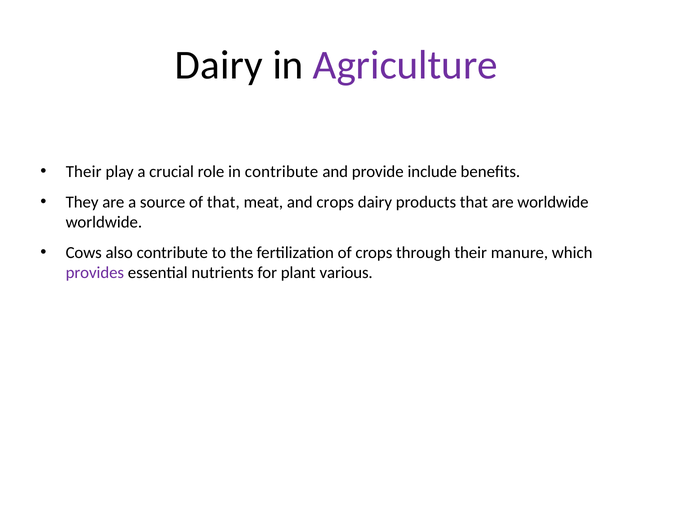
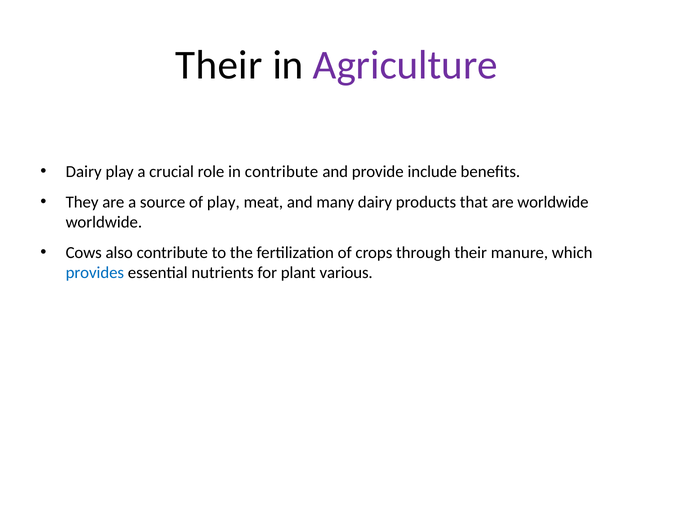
Dairy at (219, 65): Dairy -> Their
Their at (84, 172): Their -> Dairy
of that: that -> play
and crops: crops -> many
provides colour: purple -> blue
